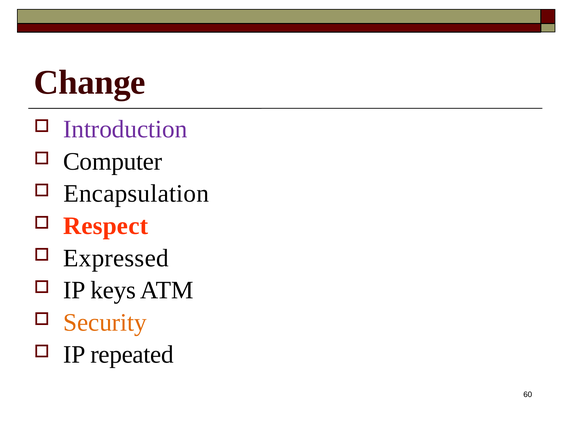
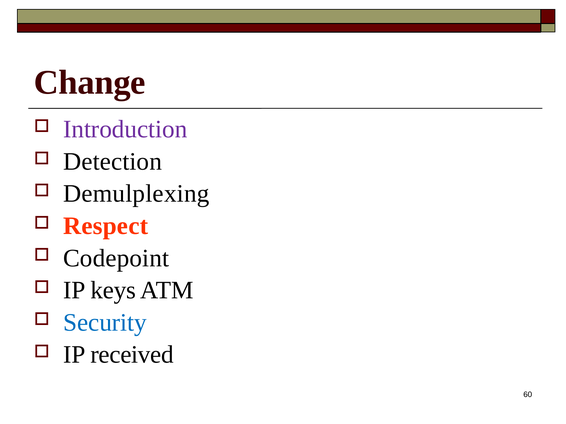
Computer: Computer -> Detection
Encapsulation: Encapsulation -> Demulplexing
Expressed: Expressed -> Codepoint
Security colour: orange -> blue
repeated: repeated -> received
